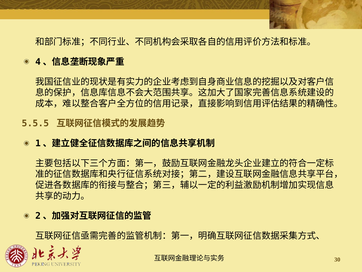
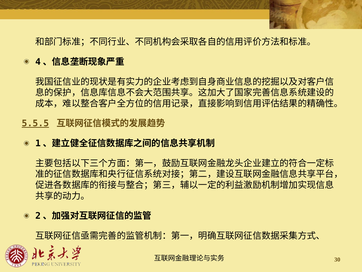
5.5.5 underline: none -> present
